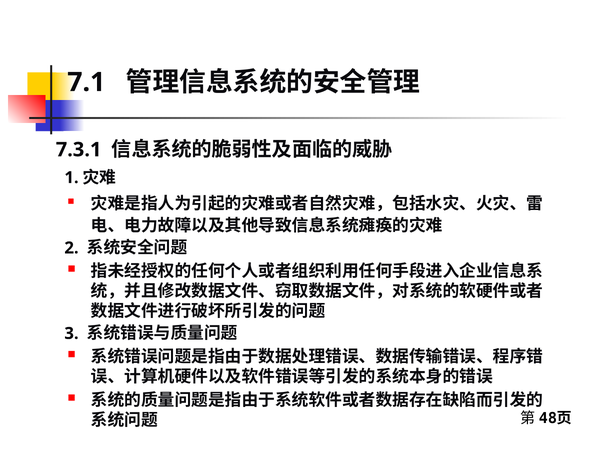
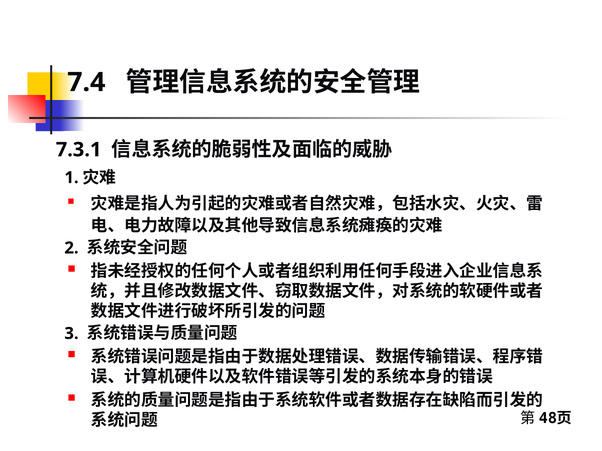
7.1: 7.1 -> 7.4
